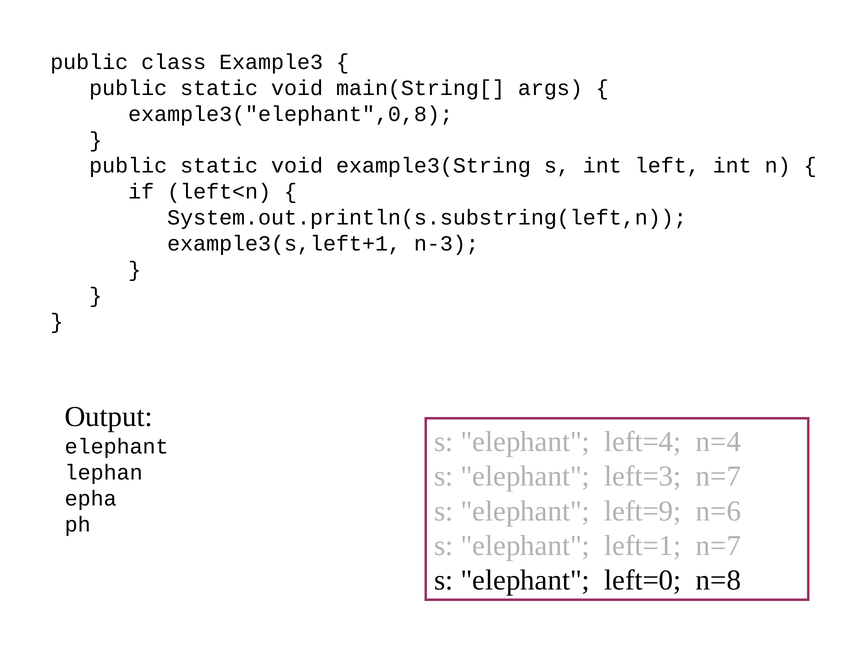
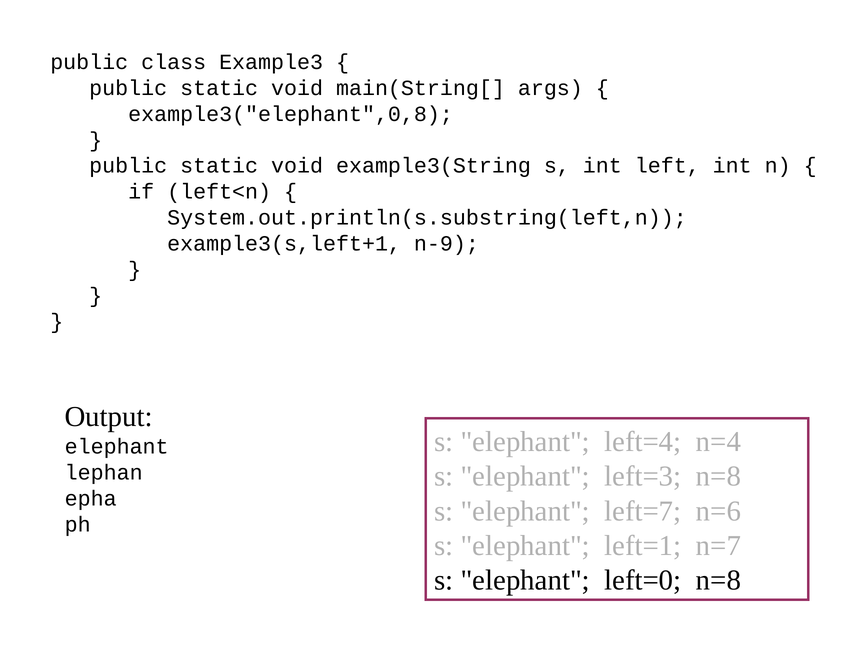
n-3: n-3 -> n-9
left=3 n=7: n=7 -> n=8
left=9: left=9 -> left=7
